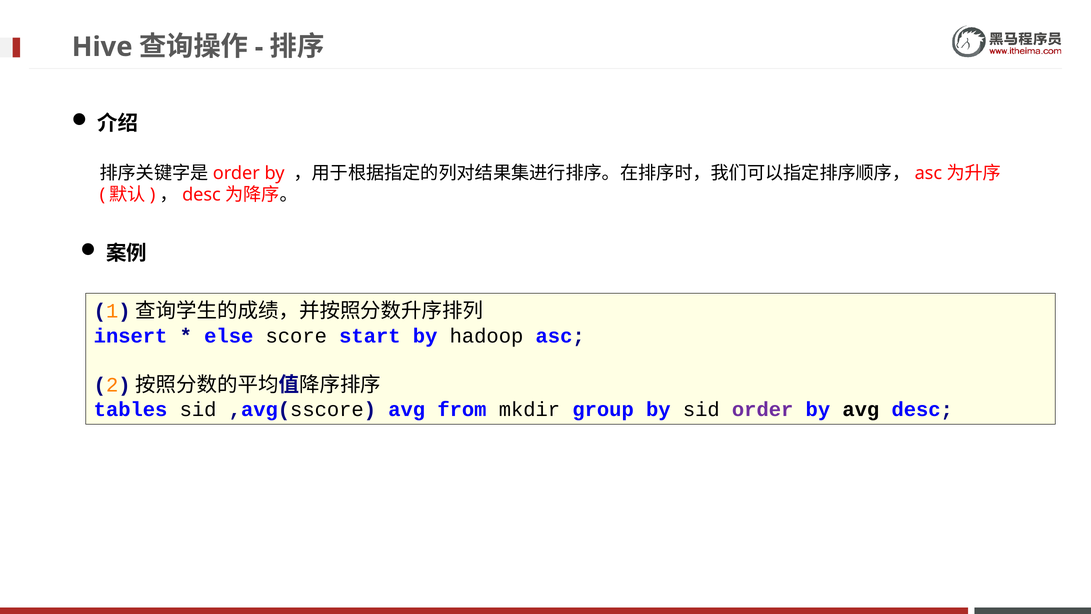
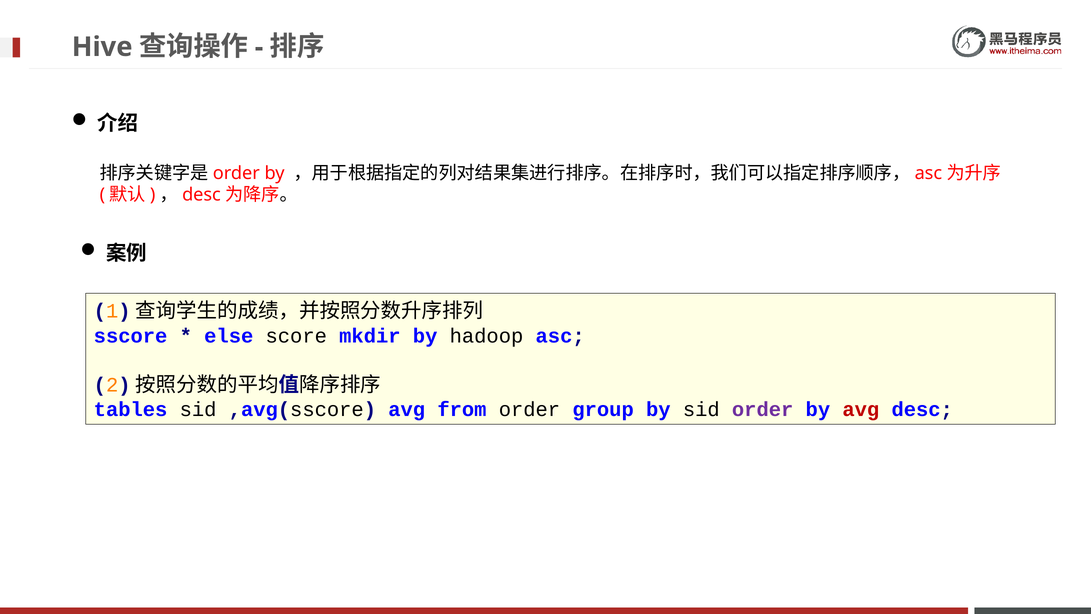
insert: insert -> sscore
start: start -> mkdir
from mkdir: mkdir -> order
avg at (861, 409) colour: black -> red
